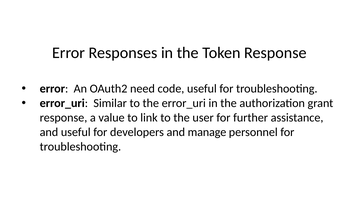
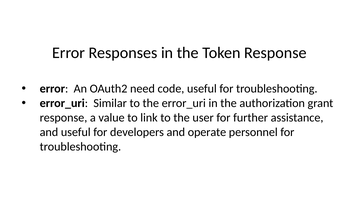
manage: manage -> operate
